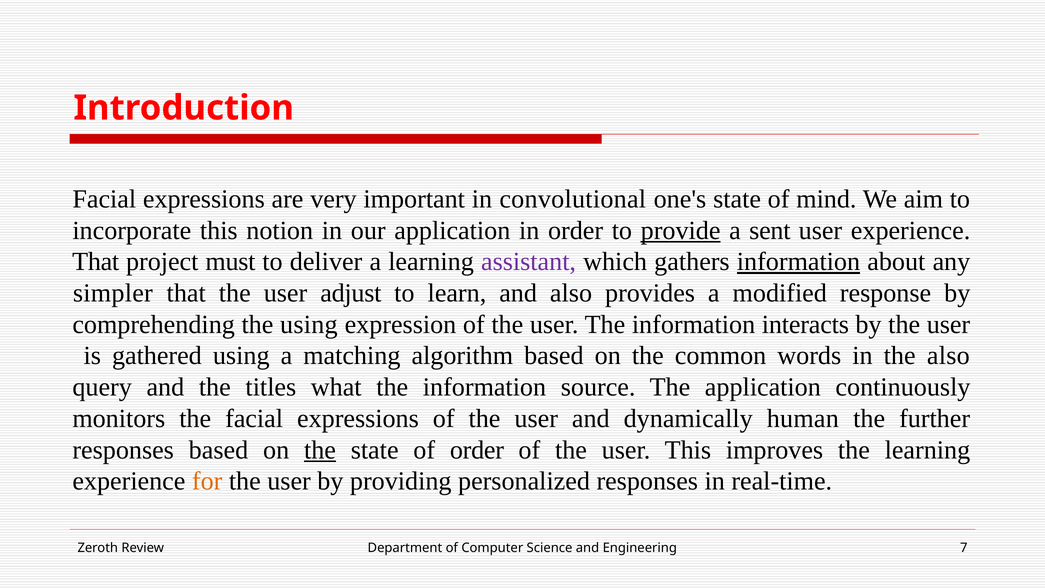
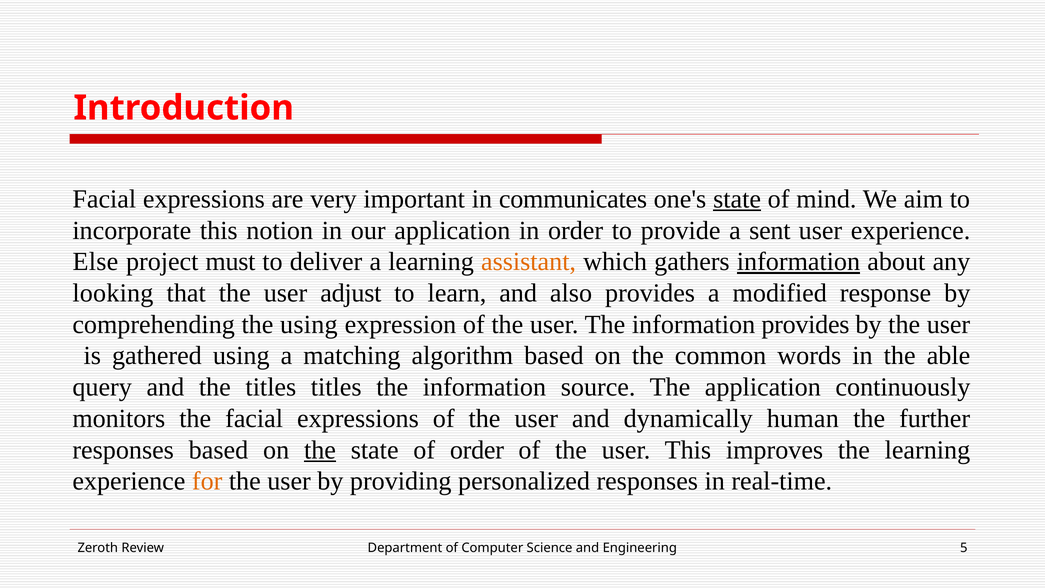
convolutional: convolutional -> communicates
state at (737, 199) underline: none -> present
provide underline: present -> none
That at (96, 262): That -> Else
assistant colour: purple -> orange
simpler: simpler -> looking
information interacts: interacts -> provides
the also: also -> able
titles what: what -> titles
7: 7 -> 5
